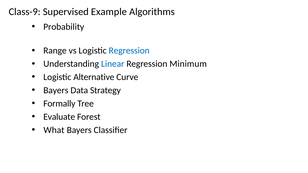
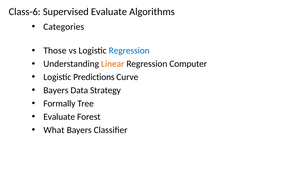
Class-9: Class-9 -> Class-6
Supervised Example: Example -> Evaluate
Probability: Probability -> Categories
Range: Range -> Those
Linear colour: blue -> orange
Minimum: Minimum -> Computer
Alternative: Alternative -> Predictions
